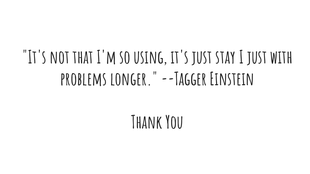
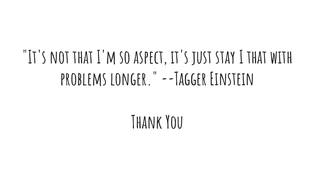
using: using -> aspect
I just: just -> that
